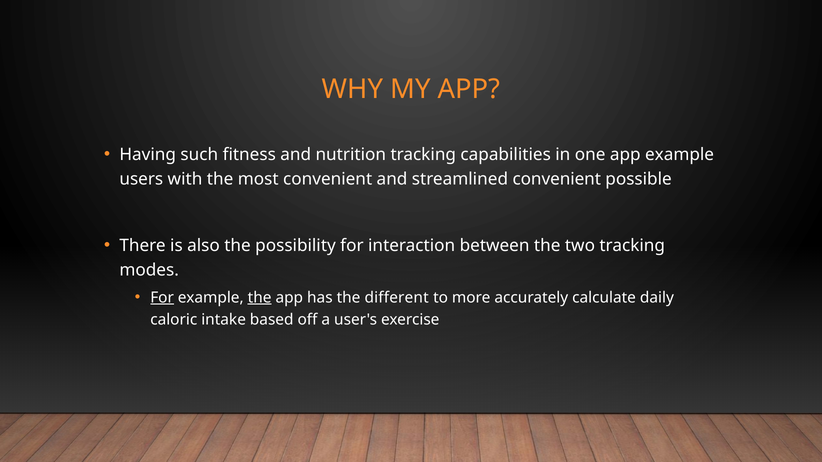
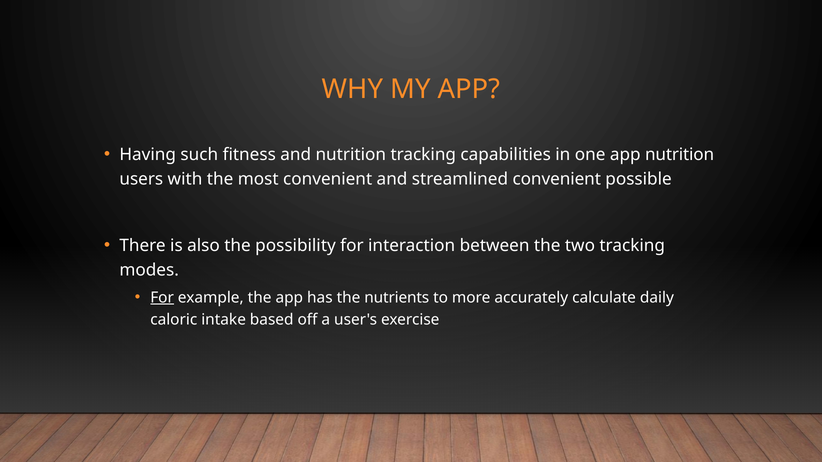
app example: example -> nutrition
the at (260, 298) underline: present -> none
different: different -> nutrients
